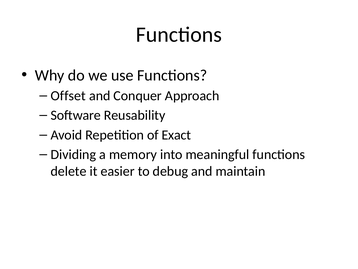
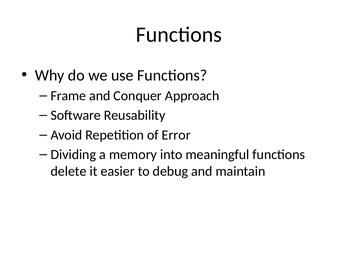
Offset: Offset -> Frame
Exact: Exact -> Error
